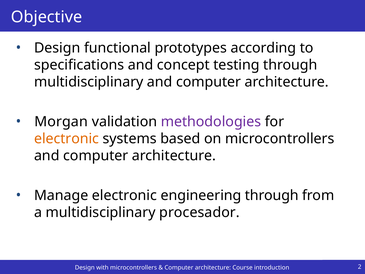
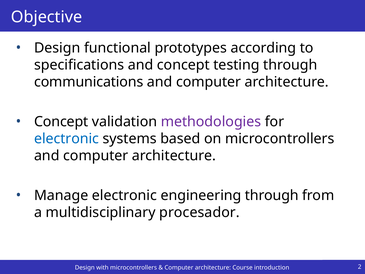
multidisciplinary at (89, 82): multidisciplinary -> communications
Morgan at (61, 121): Morgan -> Concept
electronic at (67, 138) colour: orange -> blue
